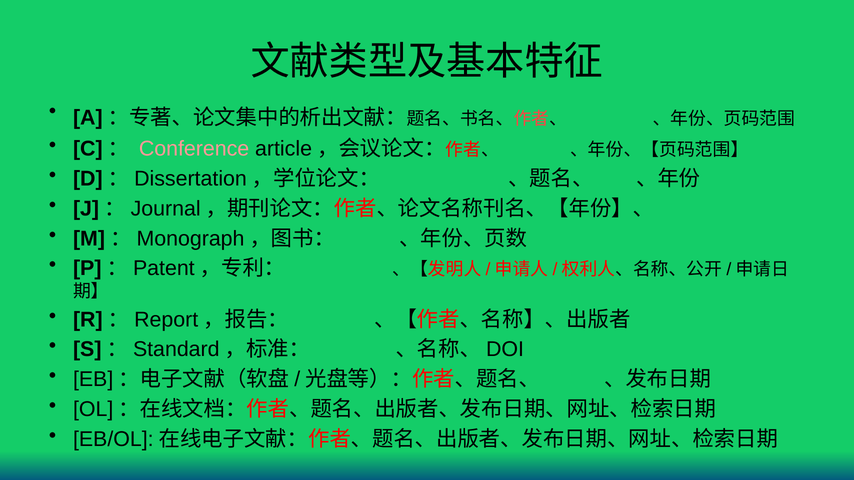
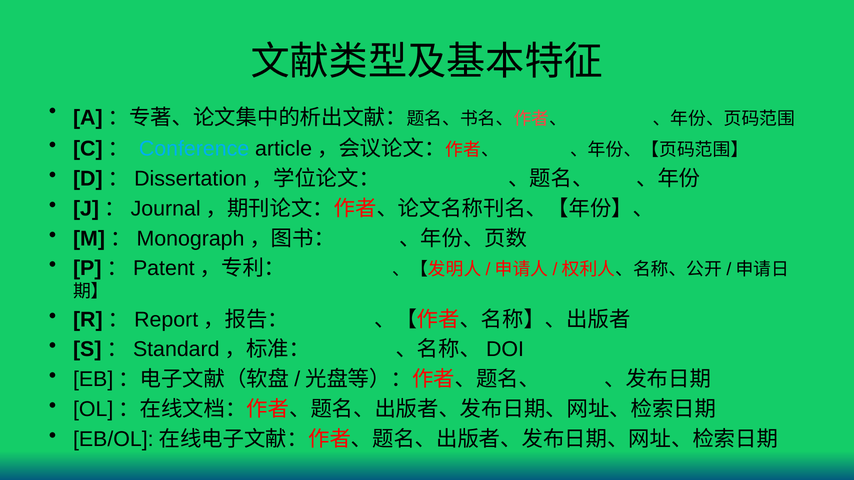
Conference colour: pink -> light blue
